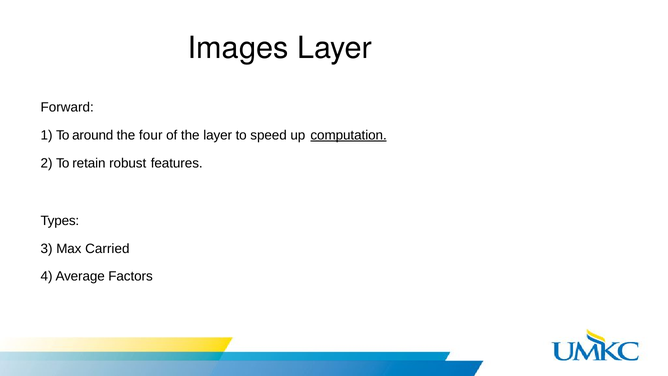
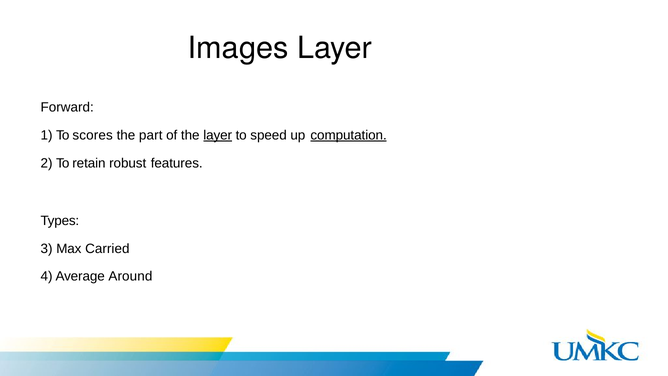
around: around -> scores
four: four -> part
layer at (218, 135) underline: none -> present
Factors: Factors -> Around
